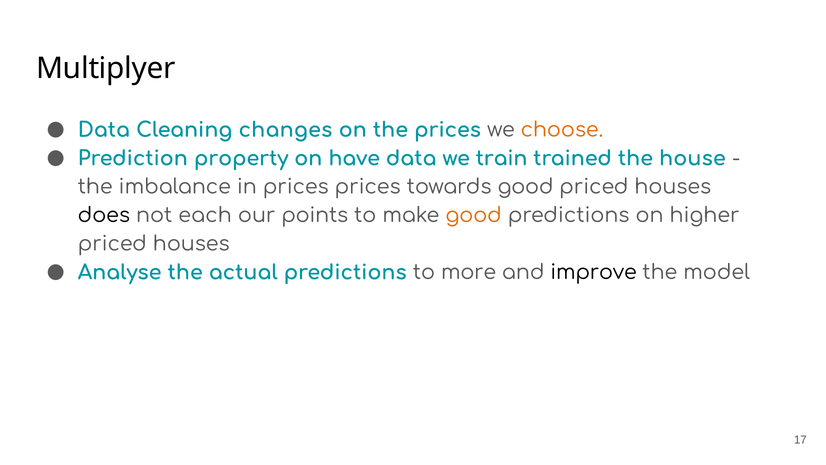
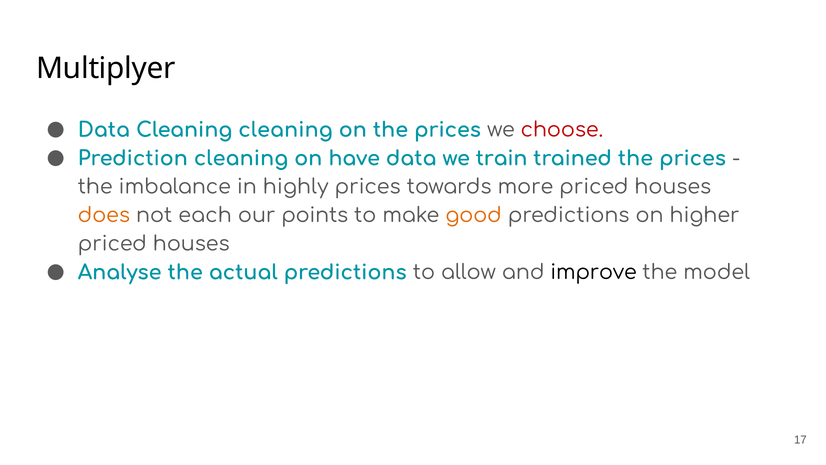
Cleaning changes: changes -> cleaning
choose colour: orange -> red
Prediction property: property -> cleaning
trained the house: house -> prices
in prices: prices -> highly
towards good: good -> more
does colour: black -> orange
more: more -> allow
